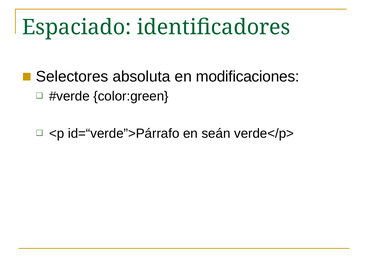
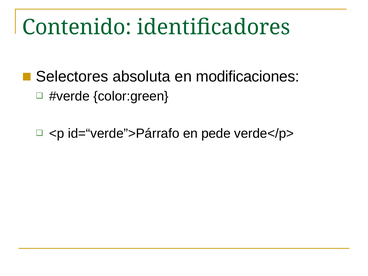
Espaciado: Espaciado -> Contenido
seán: seán -> pede
